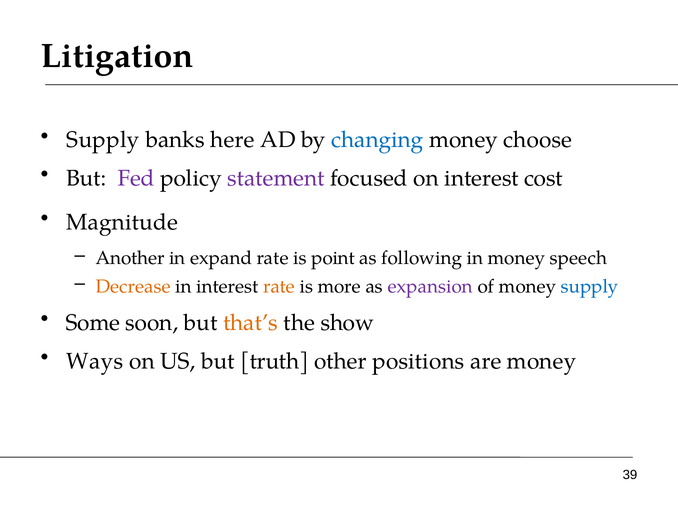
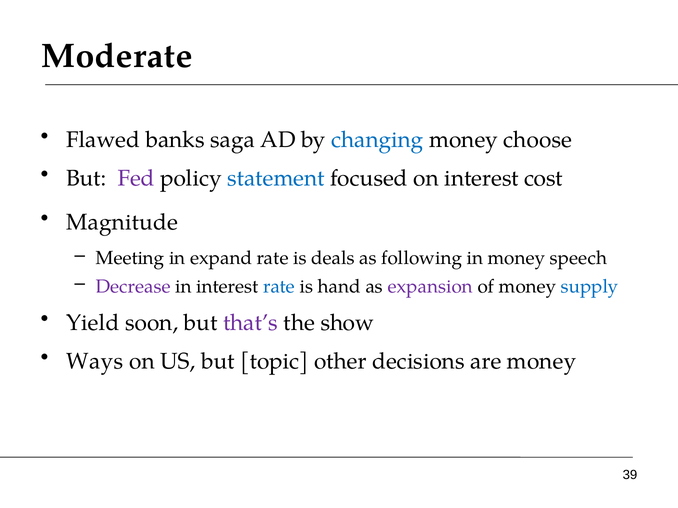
Litigation: Litigation -> Moderate
Supply at (103, 140): Supply -> Flawed
here: here -> saga
statement colour: purple -> blue
Another: Another -> Meeting
point: point -> deals
Decrease colour: orange -> purple
rate at (279, 287) colour: orange -> blue
more: more -> hand
Some: Some -> Yield
that’s colour: orange -> purple
truth: truth -> topic
positions: positions -> decisions
